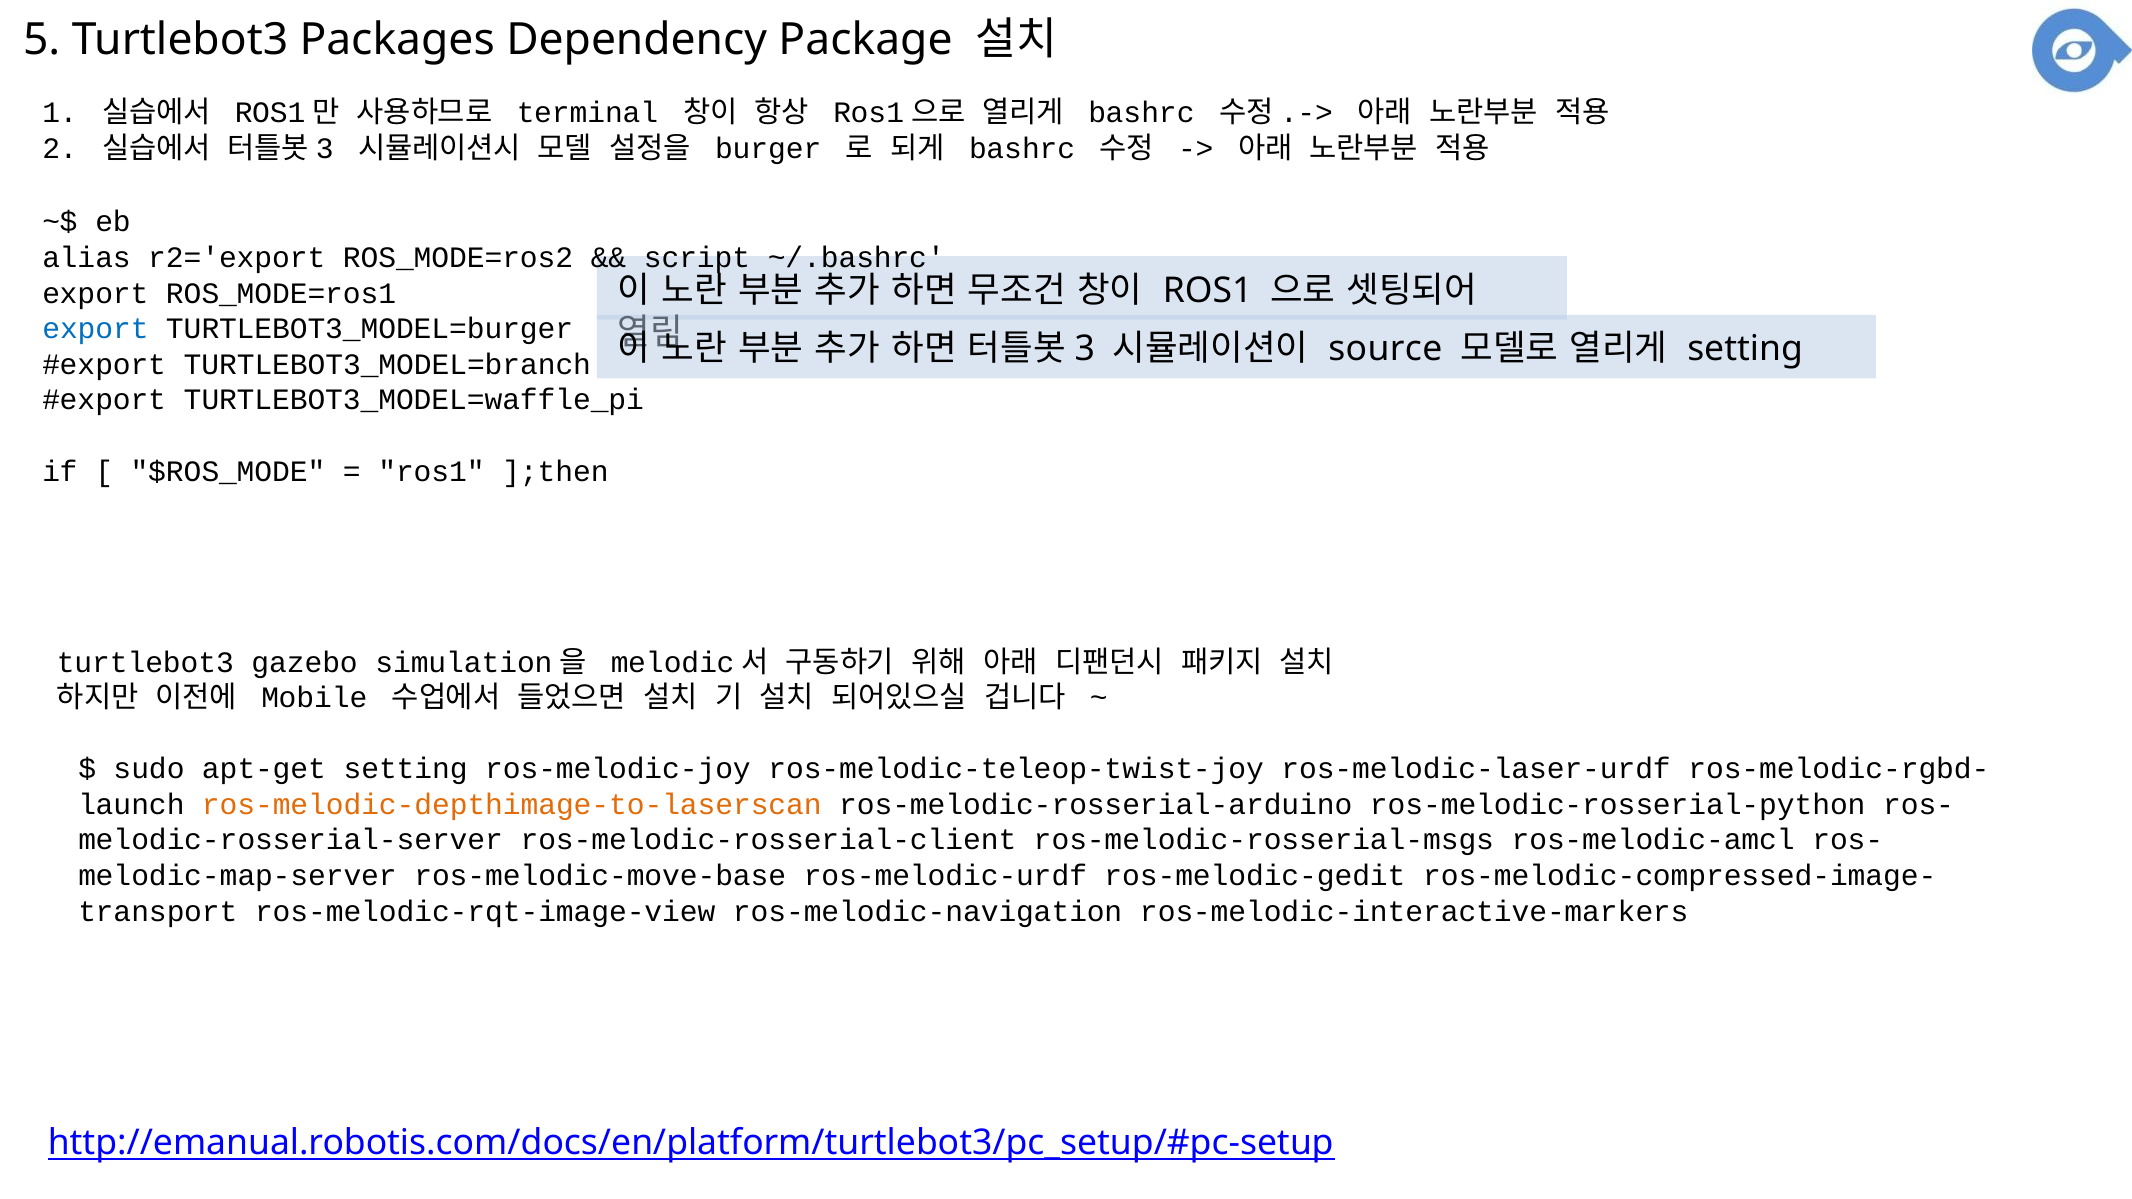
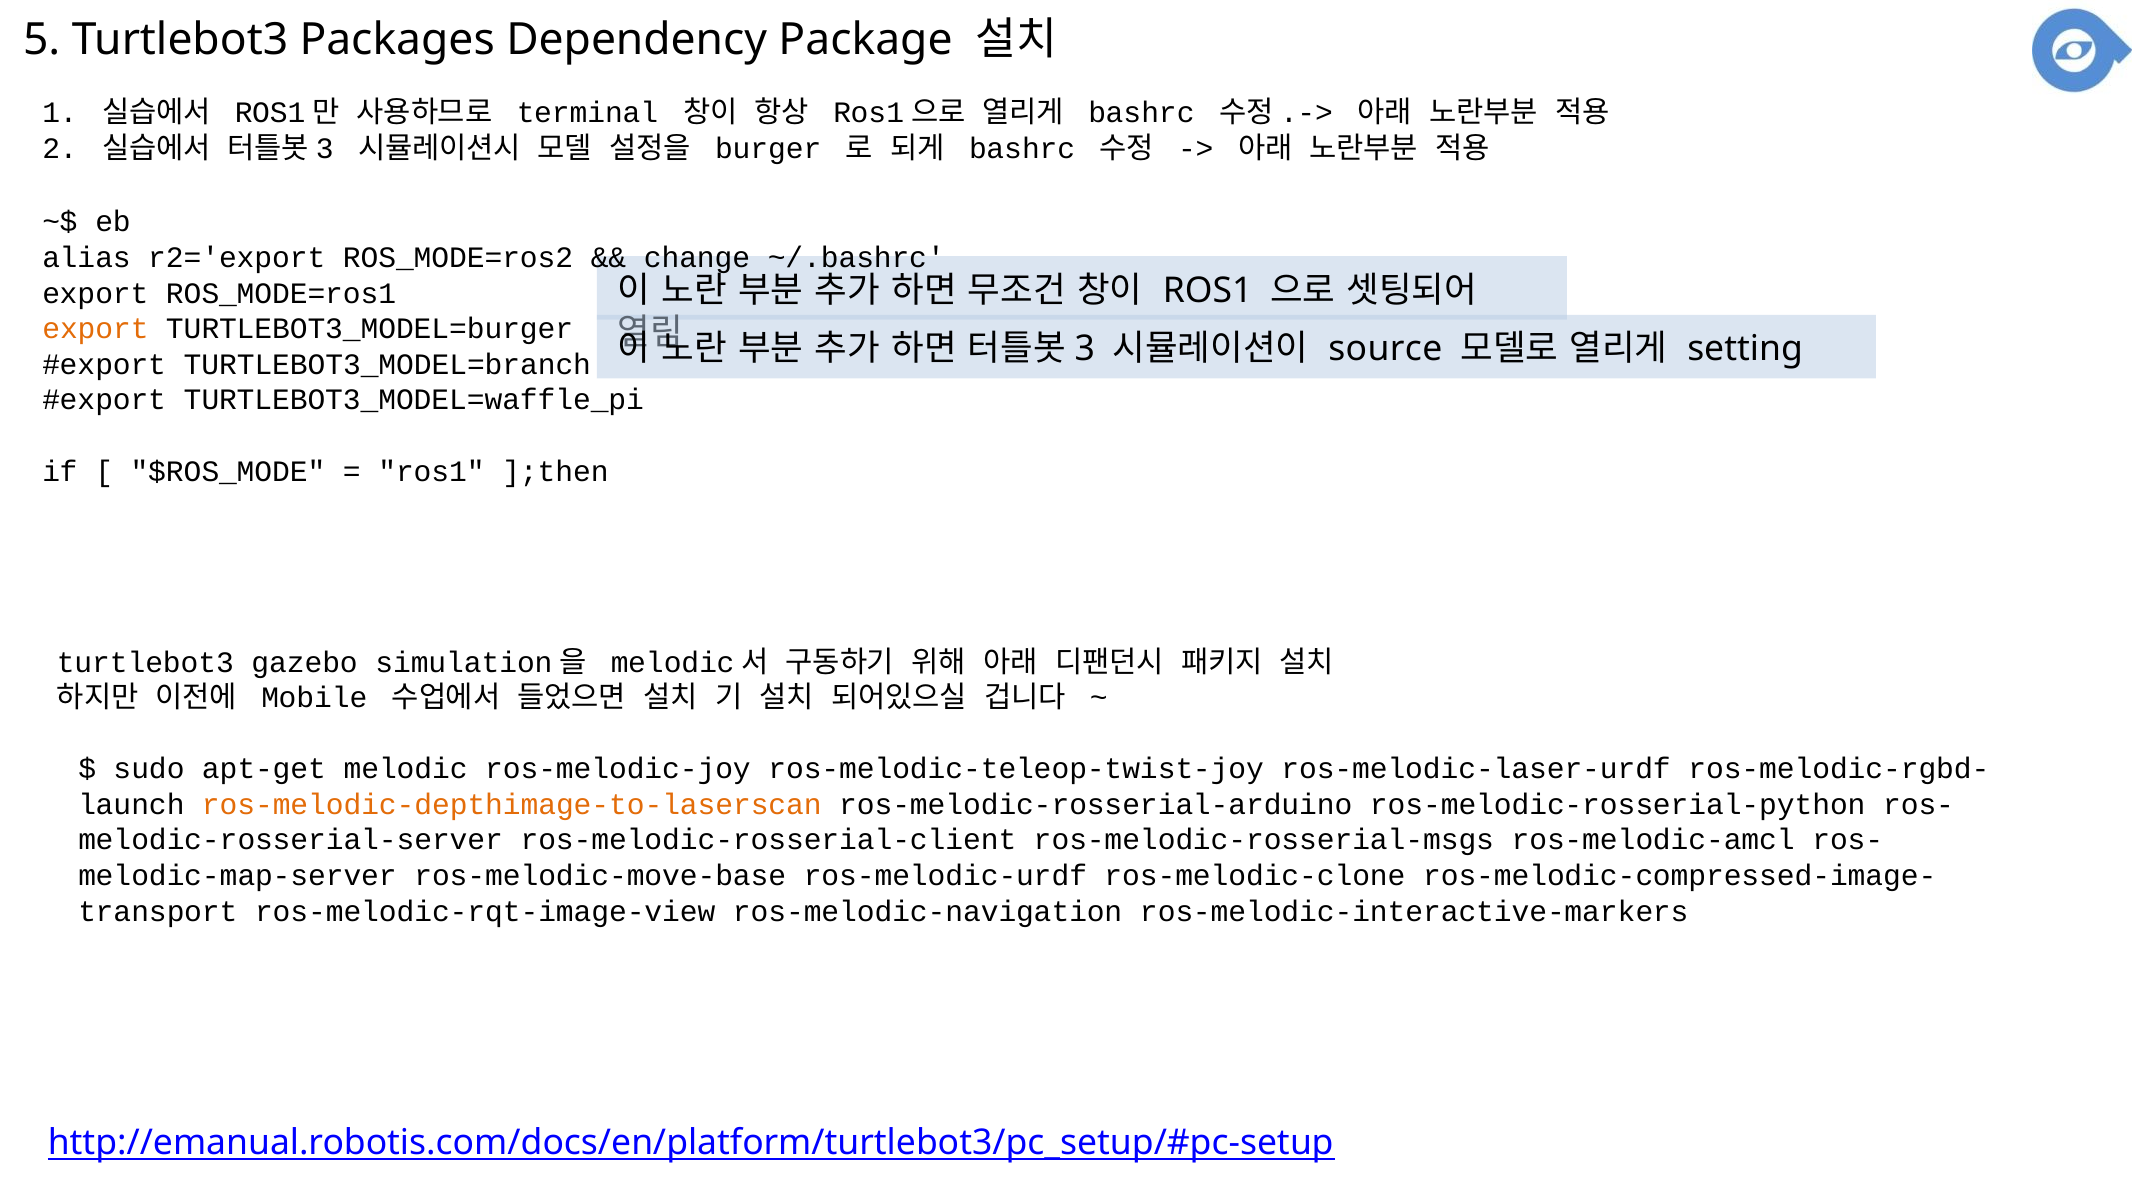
script: script -> change
export at (95, 329) colour: blue -> orange
apt-get setting: setting -> melodic
ros-melodic-gedit: ros-melodic-gedit -> ros-melodic-clone
